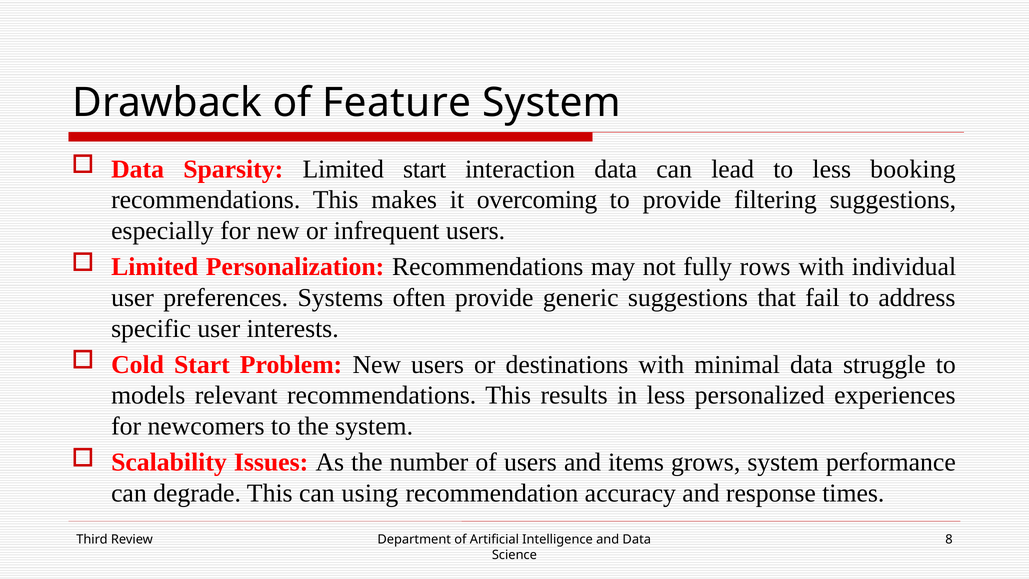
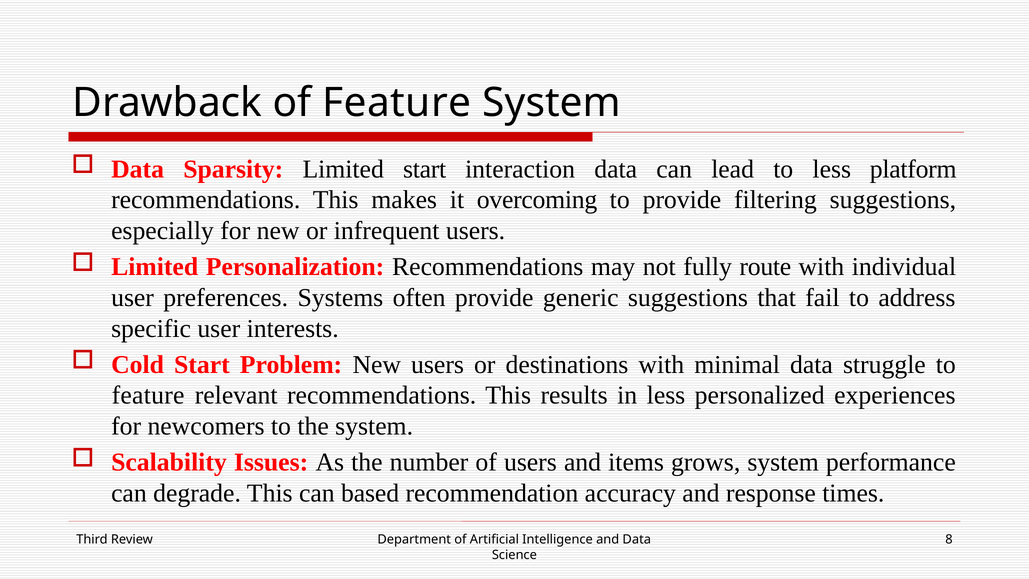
booking: booking -> platform
rows: rows -> route
models at (148, 395): models -> feature
using: using -> based
